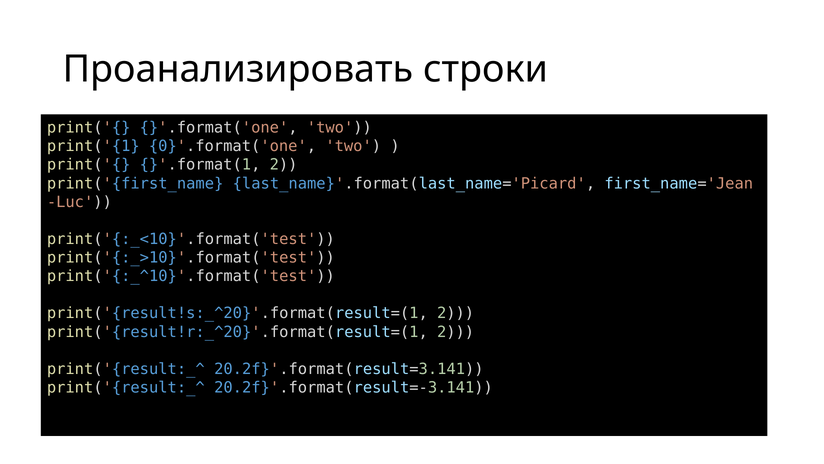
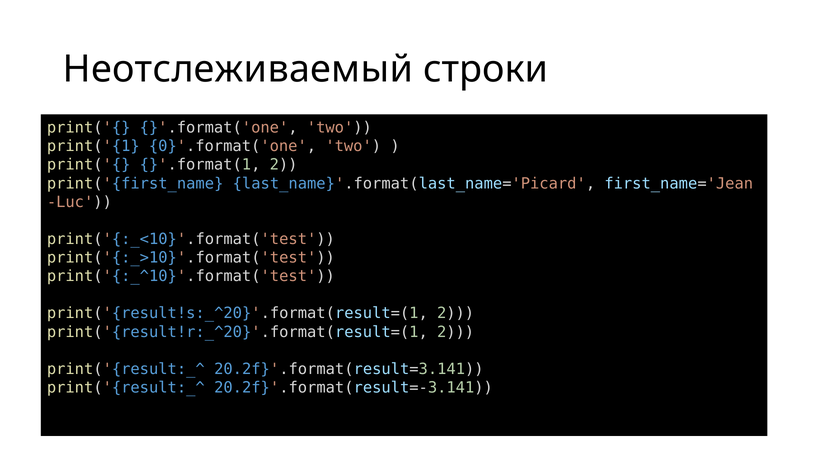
Проанализировать: Проанализировать -> Неотслеживаемый
